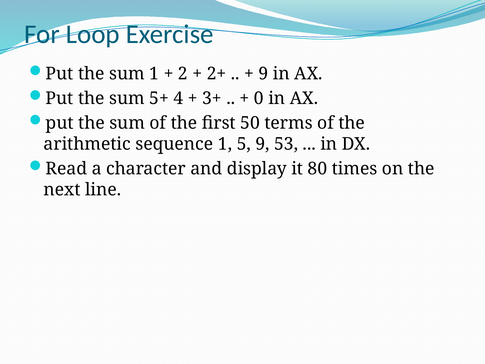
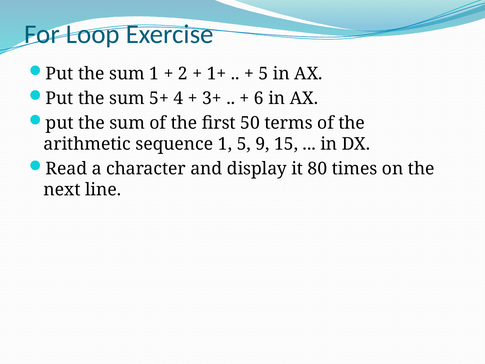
2+: 2+ -> 1+
9 at (263, 74): 9 -> 5
0: 0 -> 6
53: 53 -> 15
